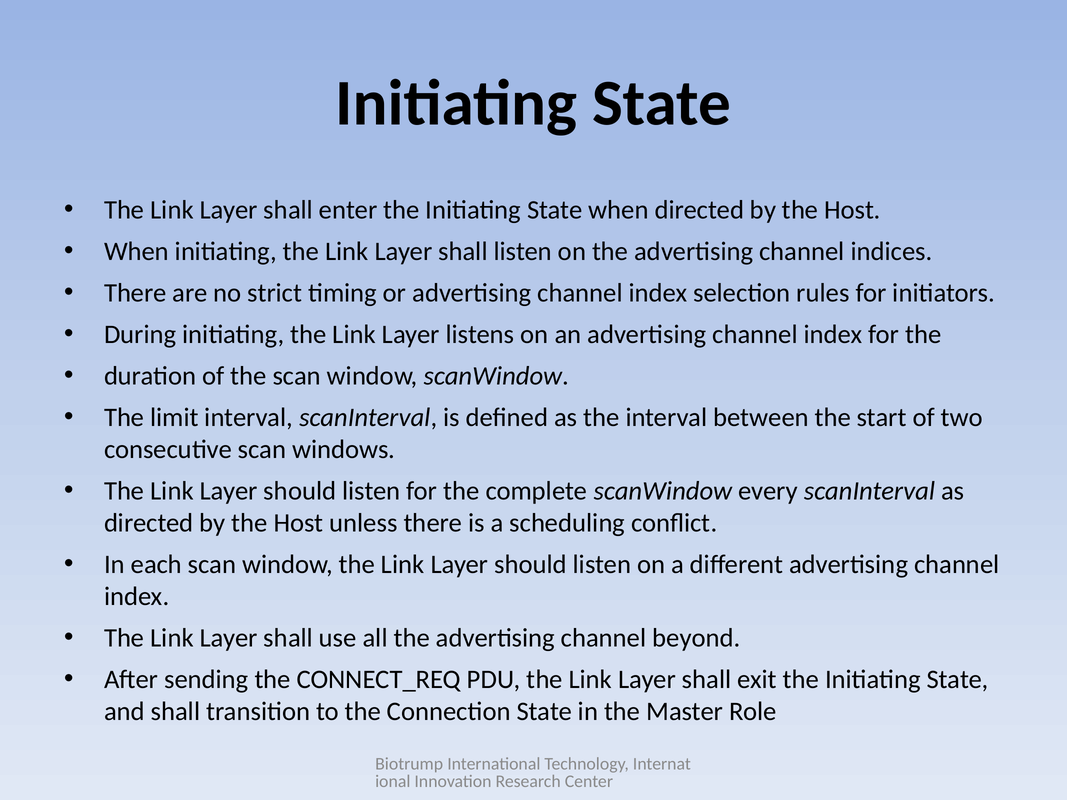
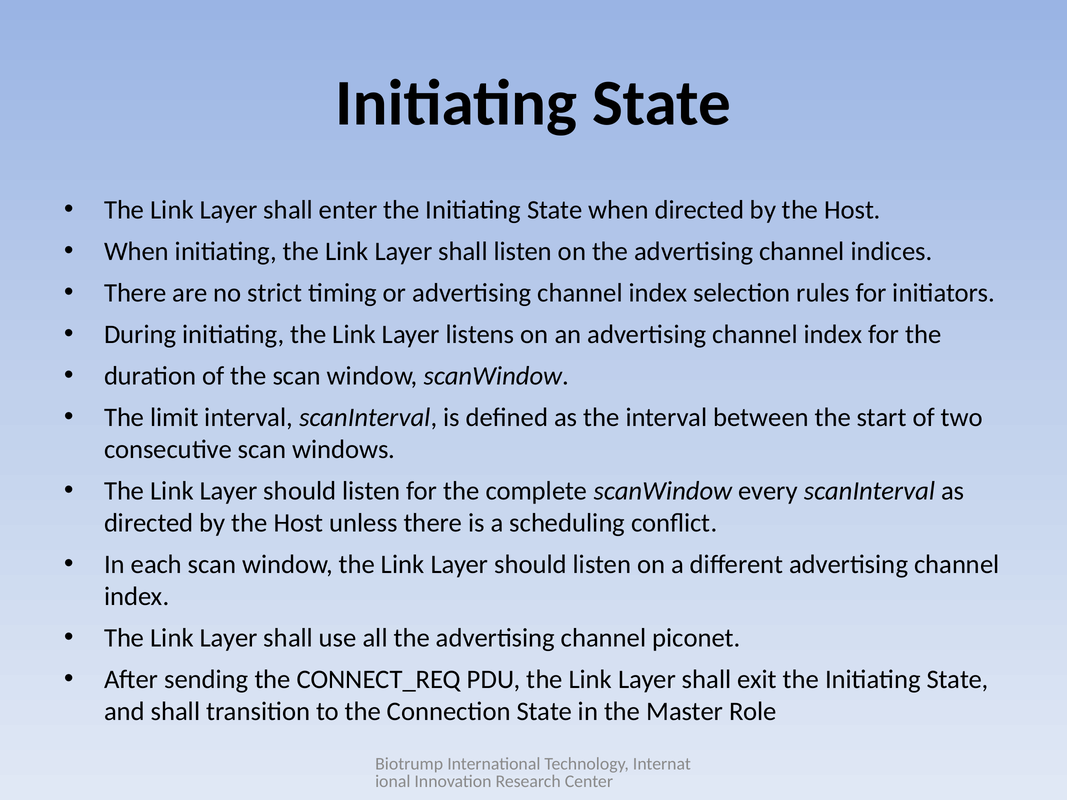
beyond: beyond -> piconet
